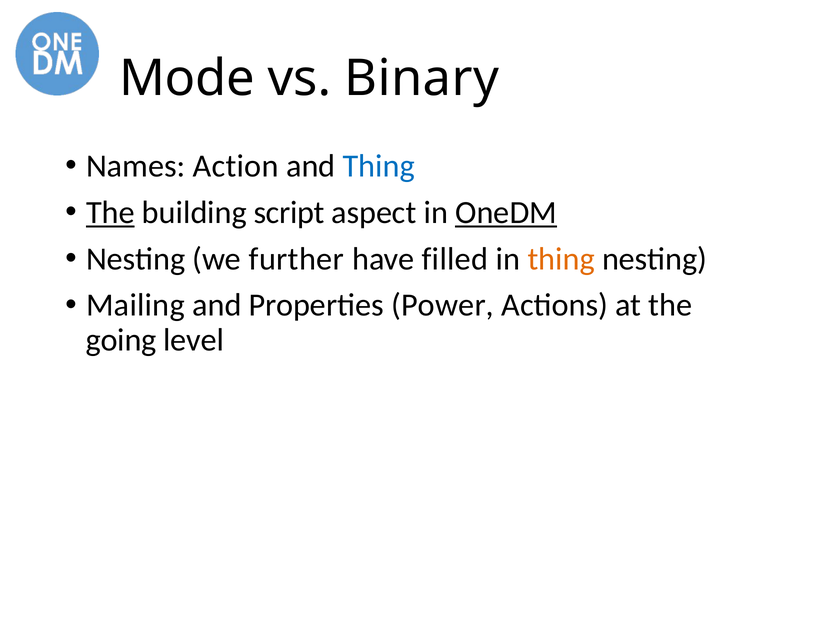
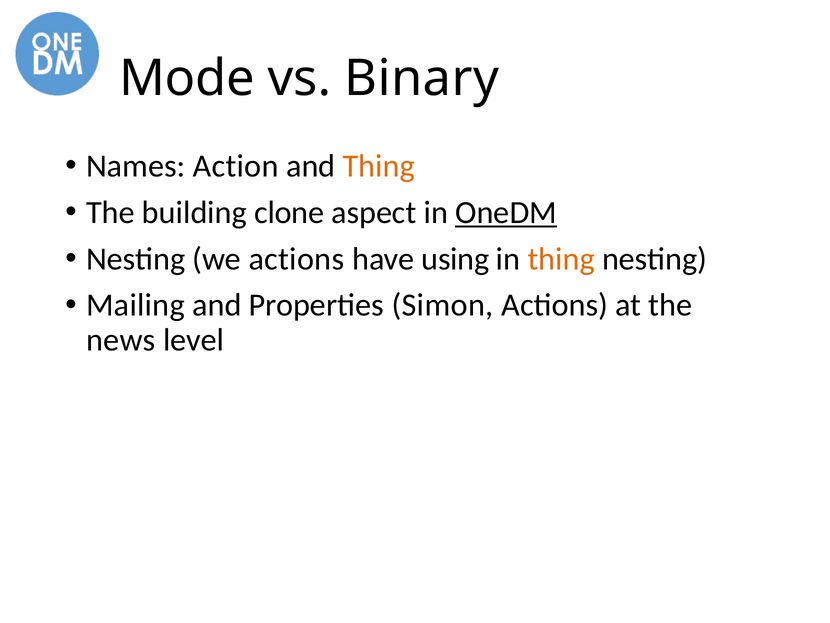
Thing at (379, 166) colour: blue -> orange
The at (110, 212) underline: present -> none
script: script -> clone
we further: further -> actions
filled: filled -> using
Power: Power -> Simon
going: going -> news
